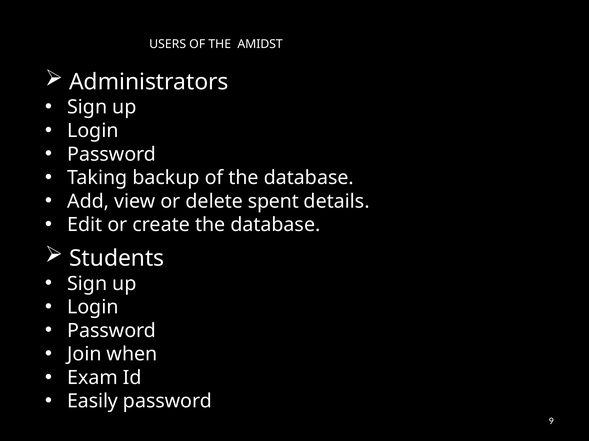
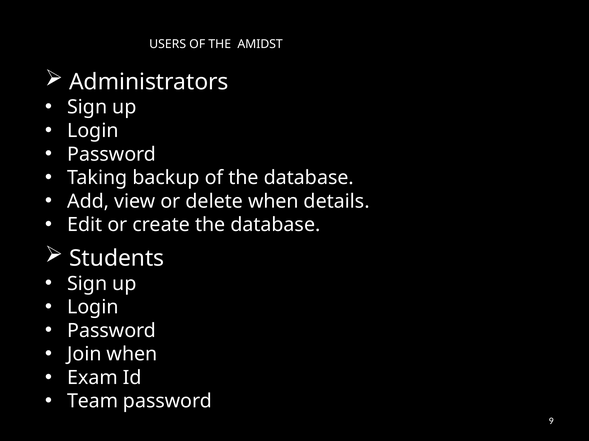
delete spent: spent -> when
Easily: Easily -> Team
